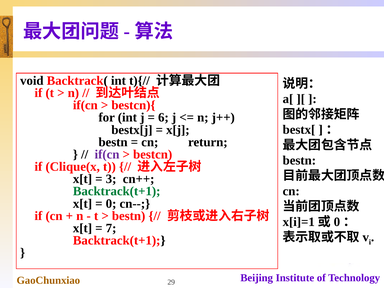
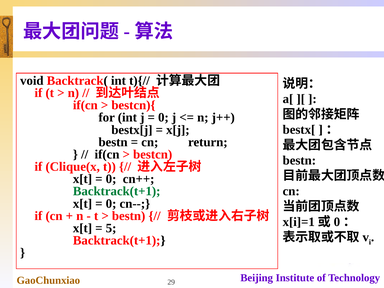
6 at (163, 118): 6 -> 0
if(cn at (107, 154) colour: purple -> black
3 at (111, 179): 3 -> 0
7: 7 -> 5
